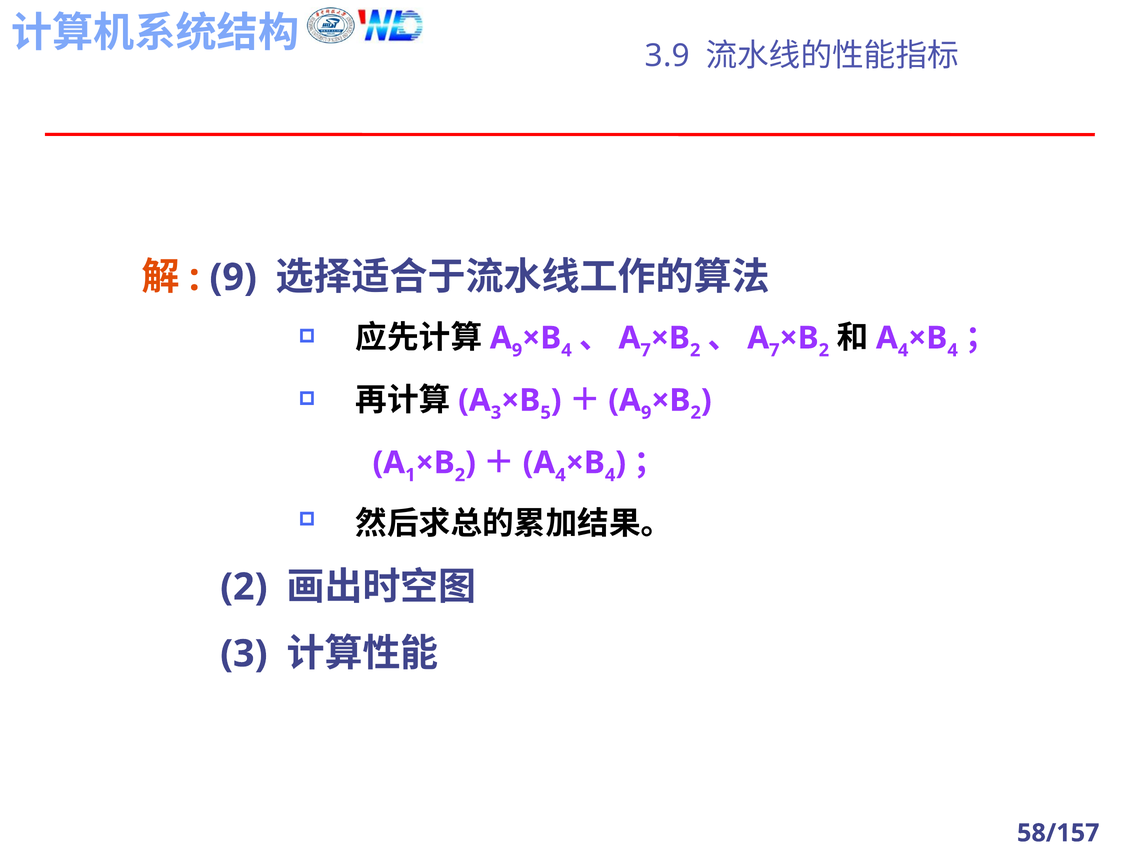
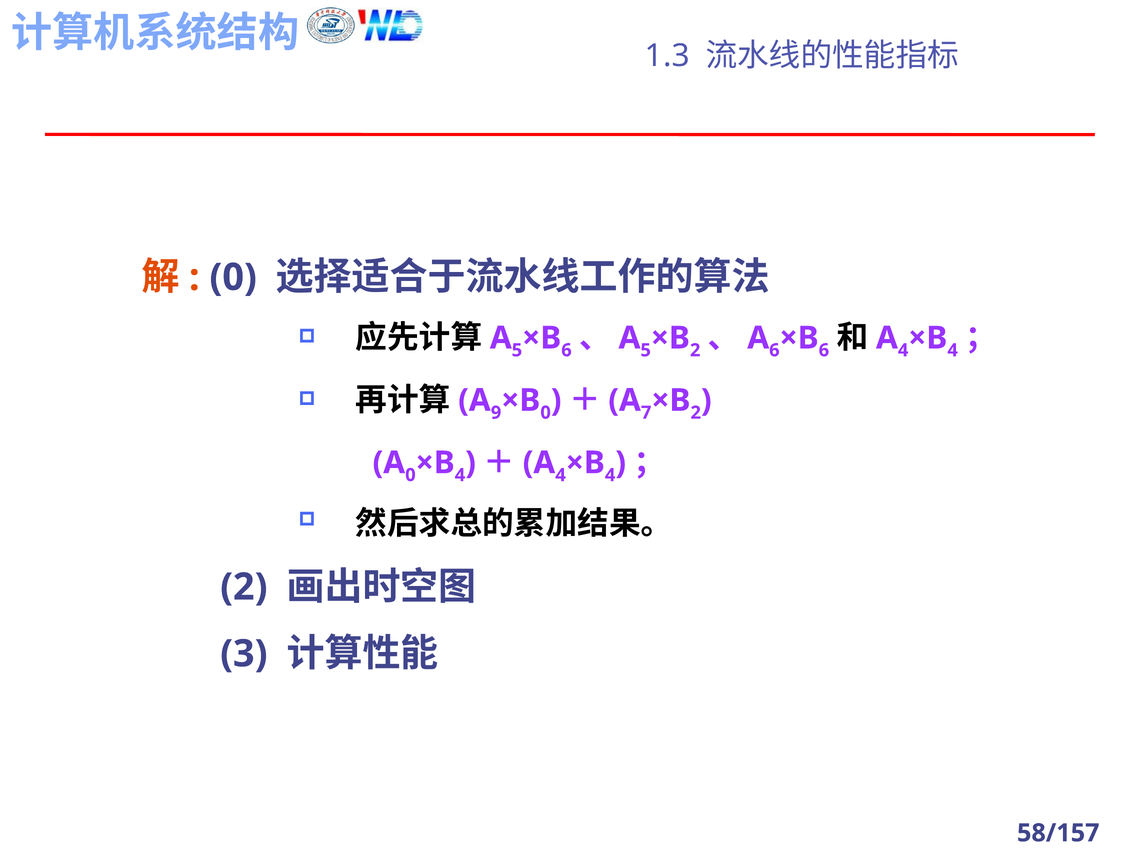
3.9: 3.9 -> 1.3
9 at (233, 278): 9 -> 0
9 at (517, 350): 9 -> 5
4 at (566, 350): 4 -> 6
7 at (646, 350): 7 -> 5
7 at (774, 350): 7 -> 6
2 at (824, 350): 2 -> 6
3 at (496, 413): 3 -> 9
5 at (546, 413): 5 -> 0
9 at (646, 413): 9 -> 7
1 at (410, 475): 1 -> 0
2 at (460, 475): 2 -> 4
